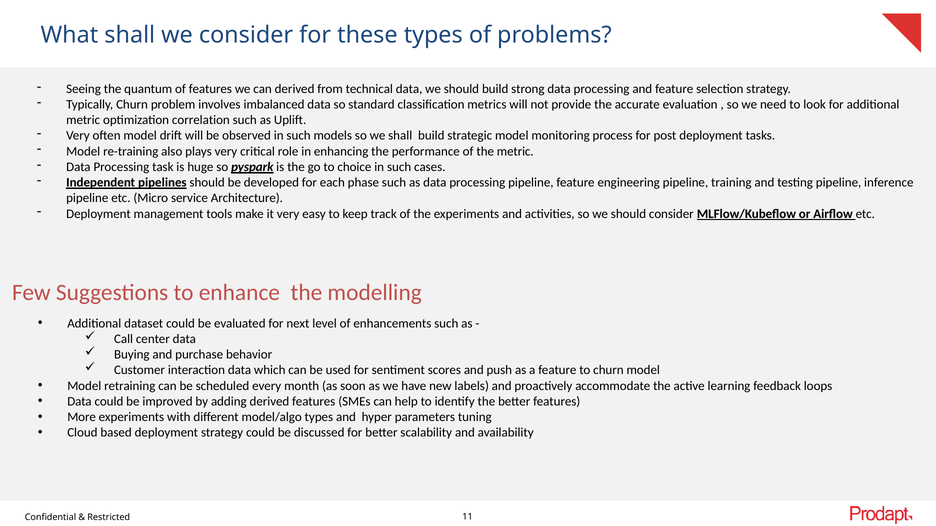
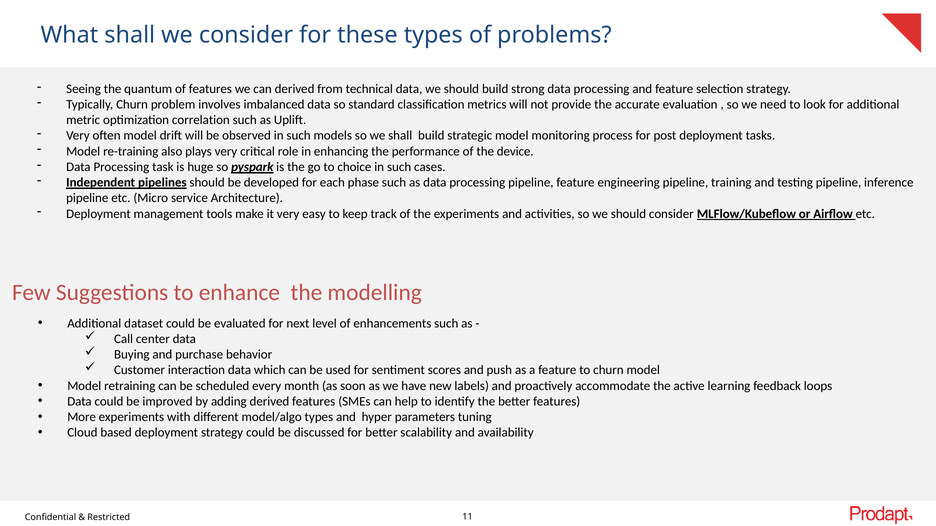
the metric: metric -> device
